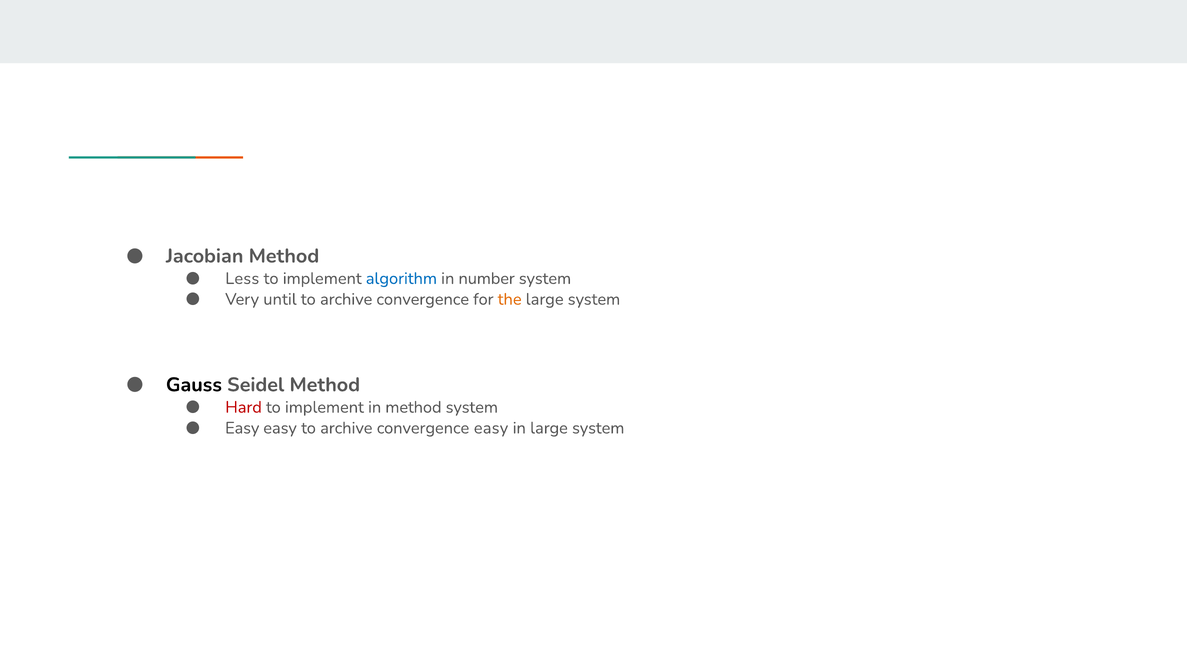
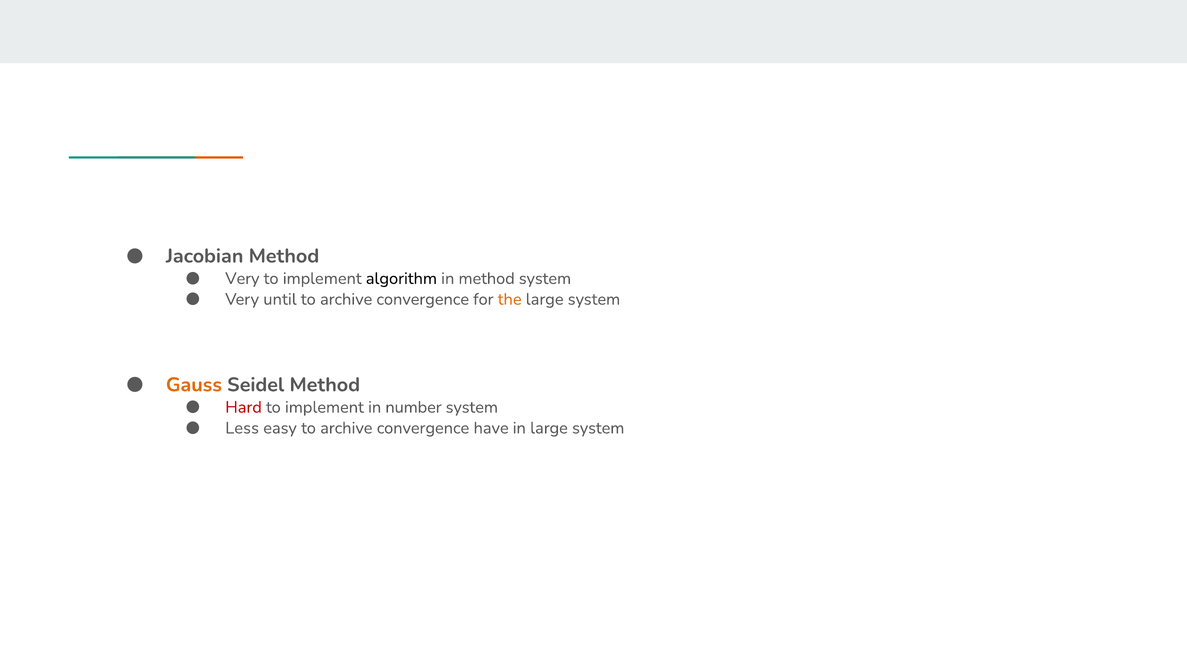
Less at (242, 279): Less -> Very
algorithm colour: blue -> black
in number: number -> method
Gauss colour: black -> orange
in method: method -> number
Easy at (242, 428): Easy -> Less
convergence easy: easy -> have
